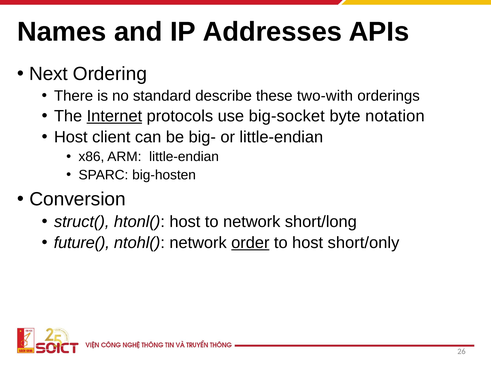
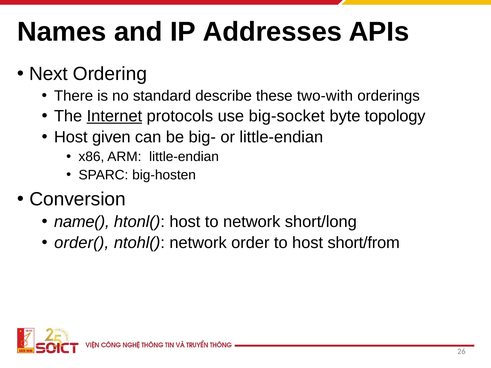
notation: notation -> topology
client: client -> given
struct(: struct( -> name(
future(: future( -> order(
order underline: present -> none
short/only: short/only -> short/from
